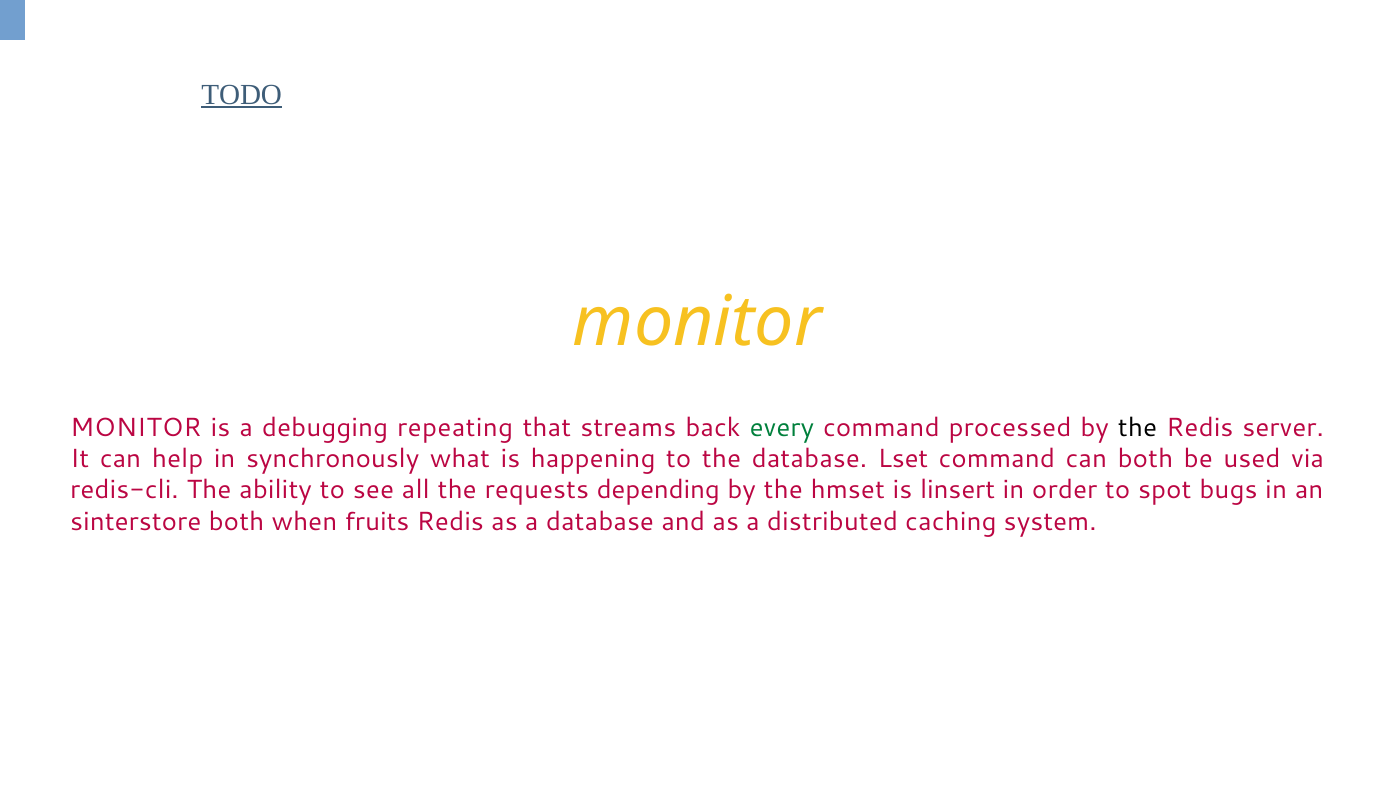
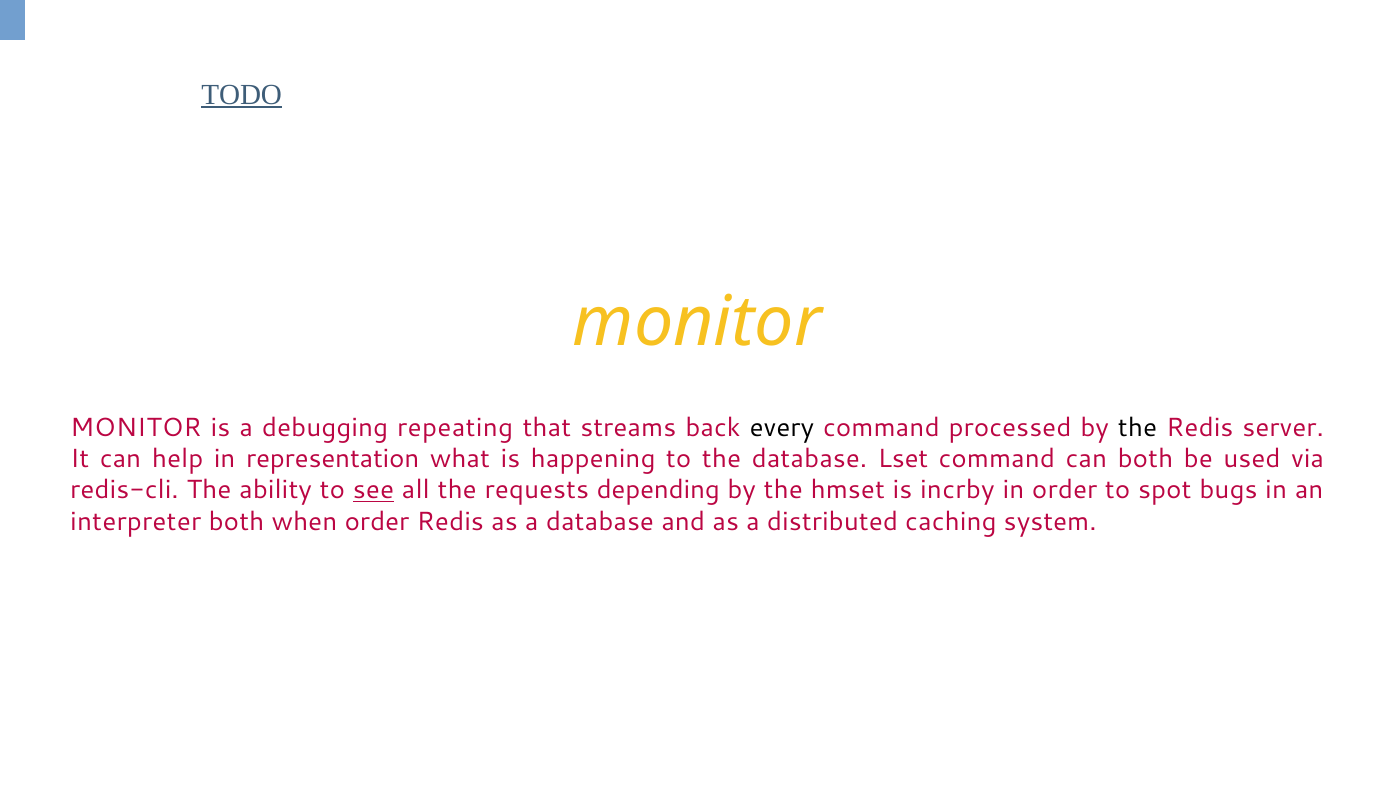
every colour: green -> black
synchronously: synchronously -> representation
see underline: none -> present
linsert: linsert -> incrby
sinterstore: sinterstore -> interpreter
when fruits: fruits -> order
